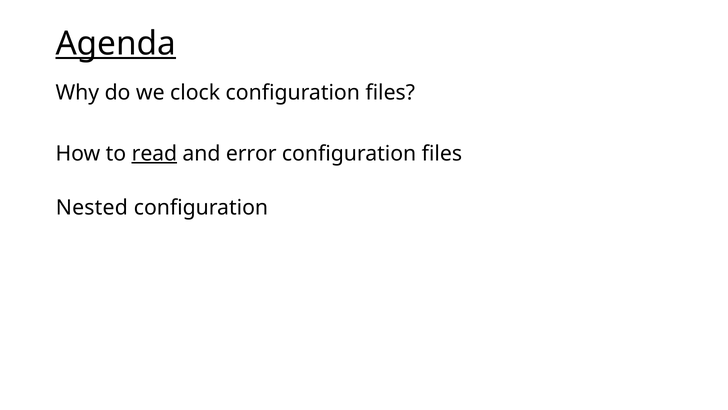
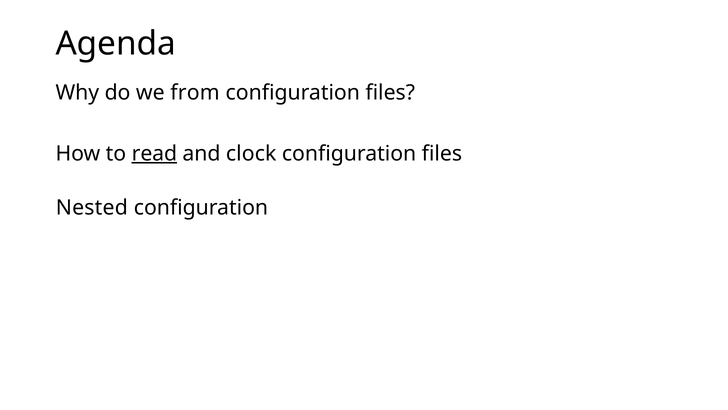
Agenda underline: present -> none
clock: clock -> from
error: error -> clock
